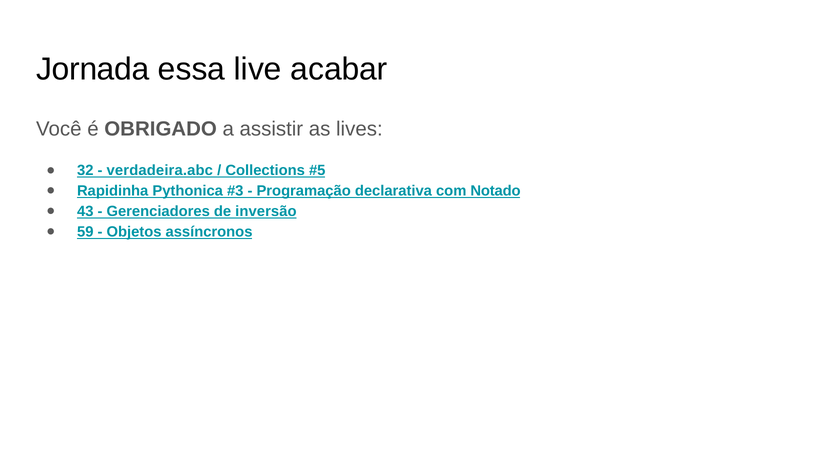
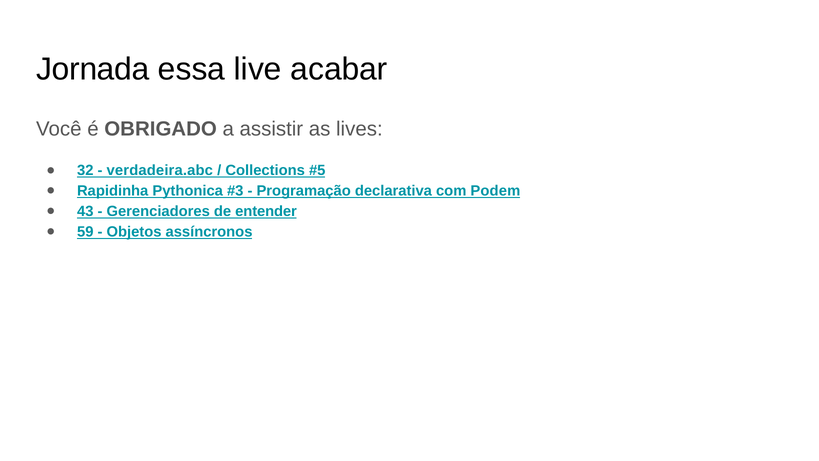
Notado: Notado -> Podem
inversão: inversão -> entender
